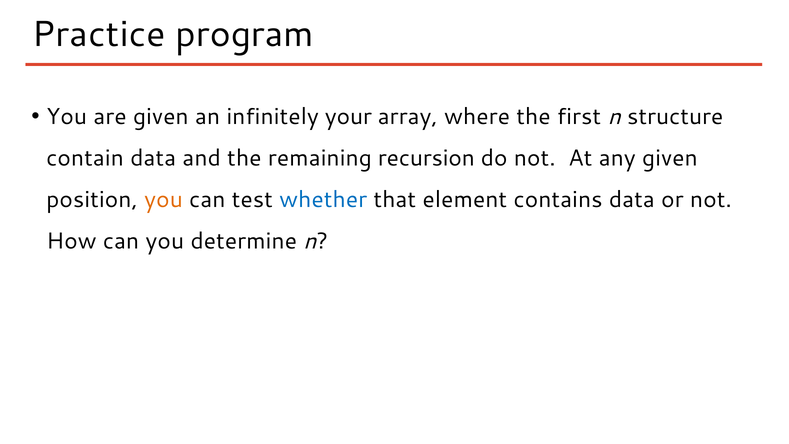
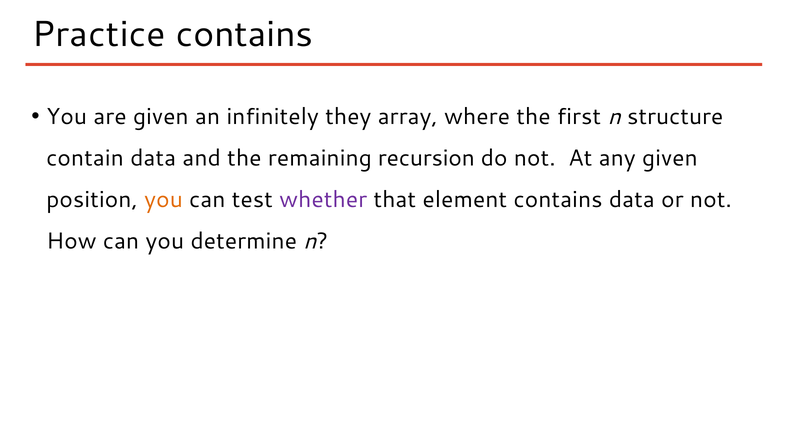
Practice program: program -> contains
your: your -> they
whether colour: blue -> purple
